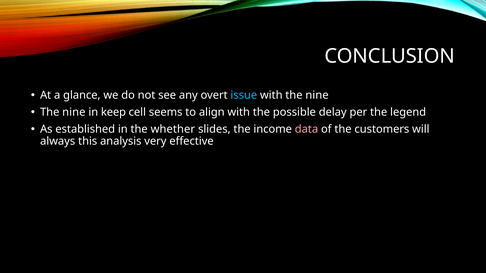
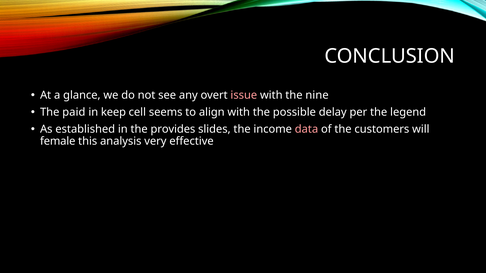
issue colour: light blue -> pink
nine at (74, 112): nine -> paid
whether: whether -> provides
always: always -> female
